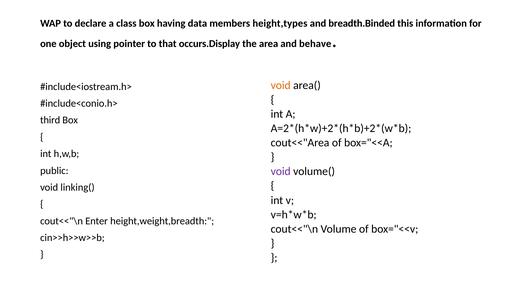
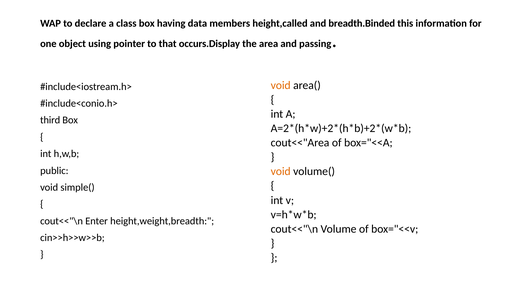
height,types: height,types -> height,called
behave: behave -> passing
void at (281, 171) colour: purple -> orange
linking(: linking( -> simple(
